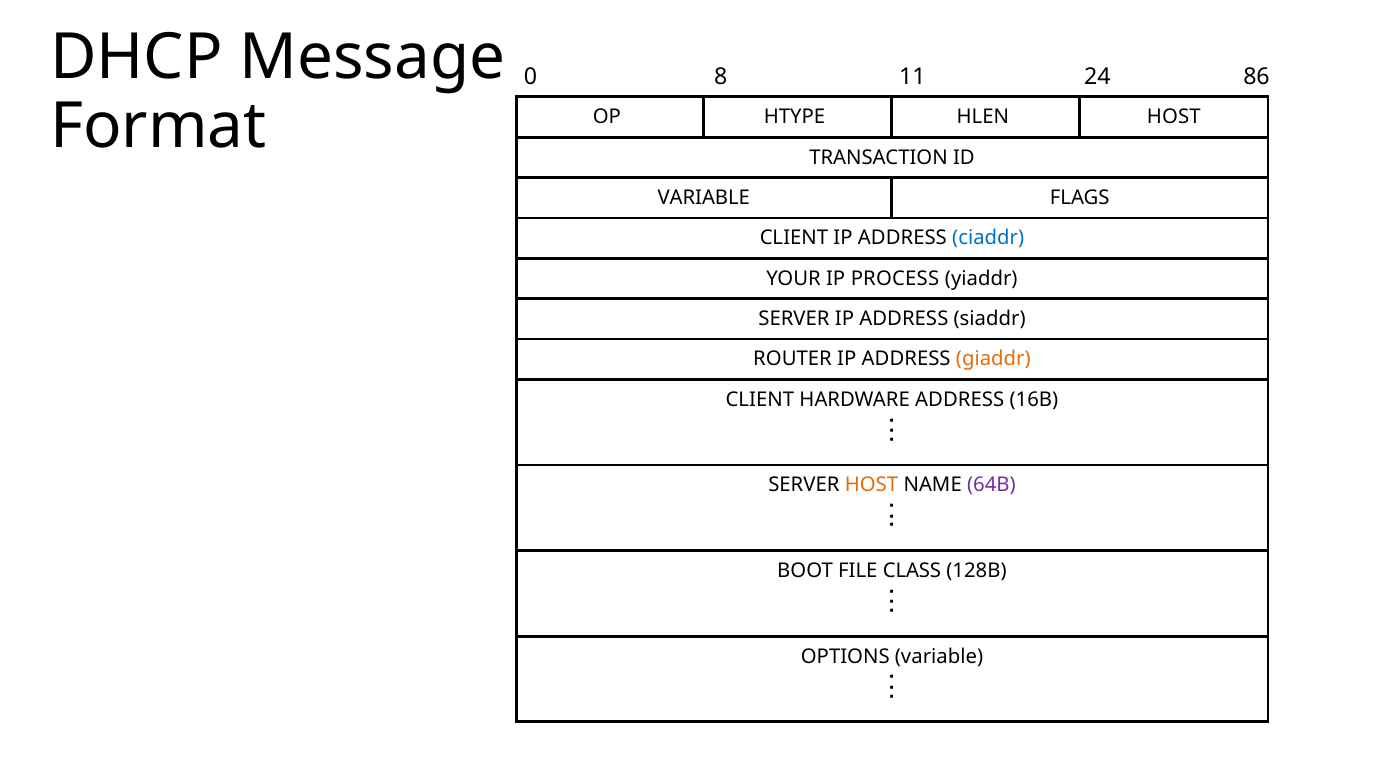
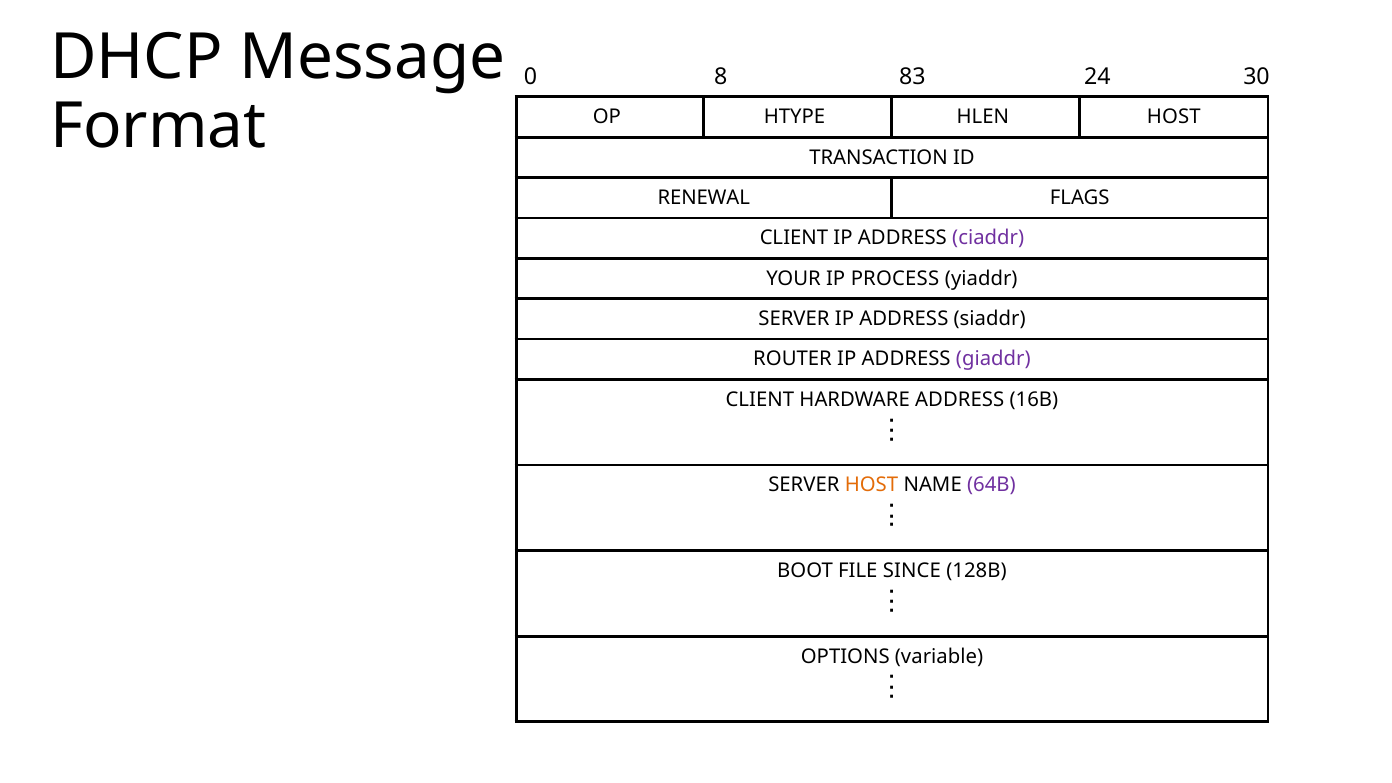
11: 11 -> 83
86: 86 -> 30
VARIABLE at (704, 198): VARIABLE -> RENEWAL
ciaddr colour: blue -> purple
giaddr colour: orange -> purple
CLASS: CLASS -> SINCE
